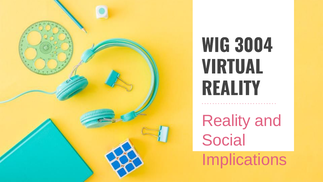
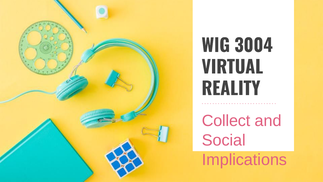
Reality at (226, 121): Reality -> Collect
